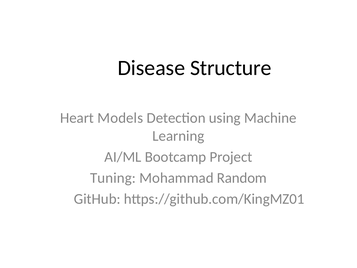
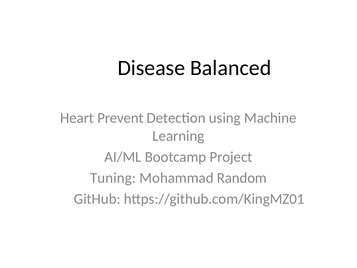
Structure: Structure -> Balanced
Models: Models -> Prevent
